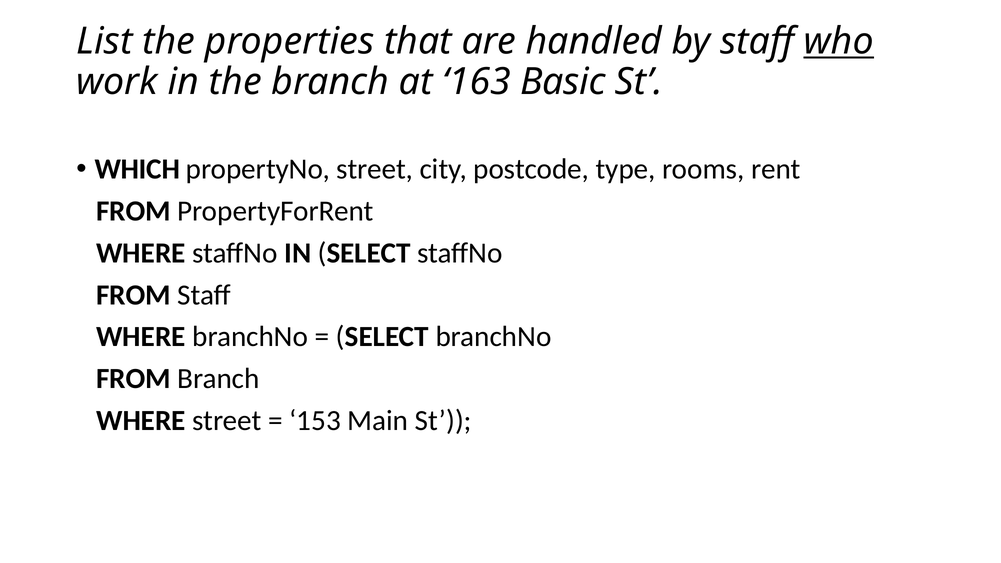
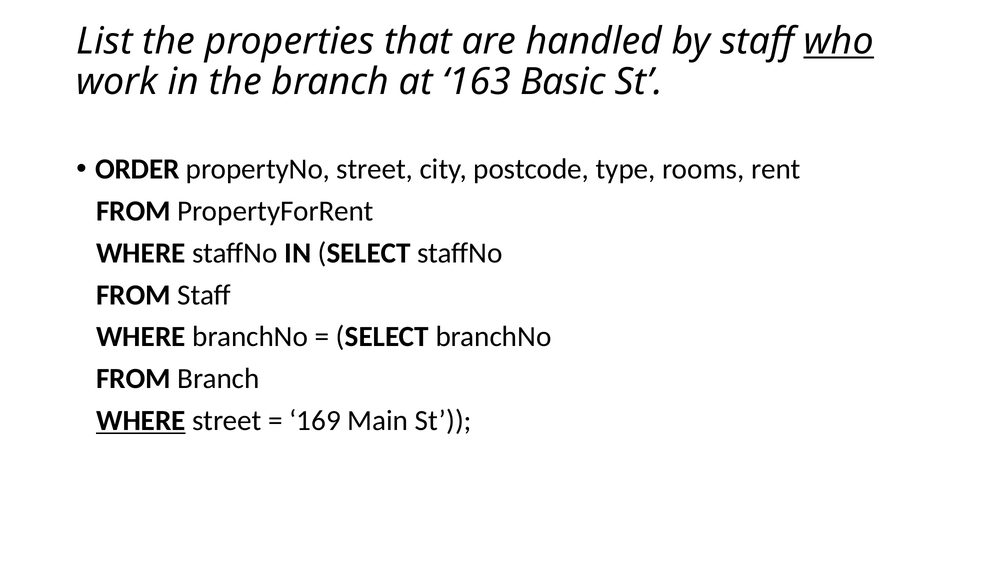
WHICH: WHICH -> ORDER
WHERE at (141, 421) underline: none -> present
153: 153 -> 169
